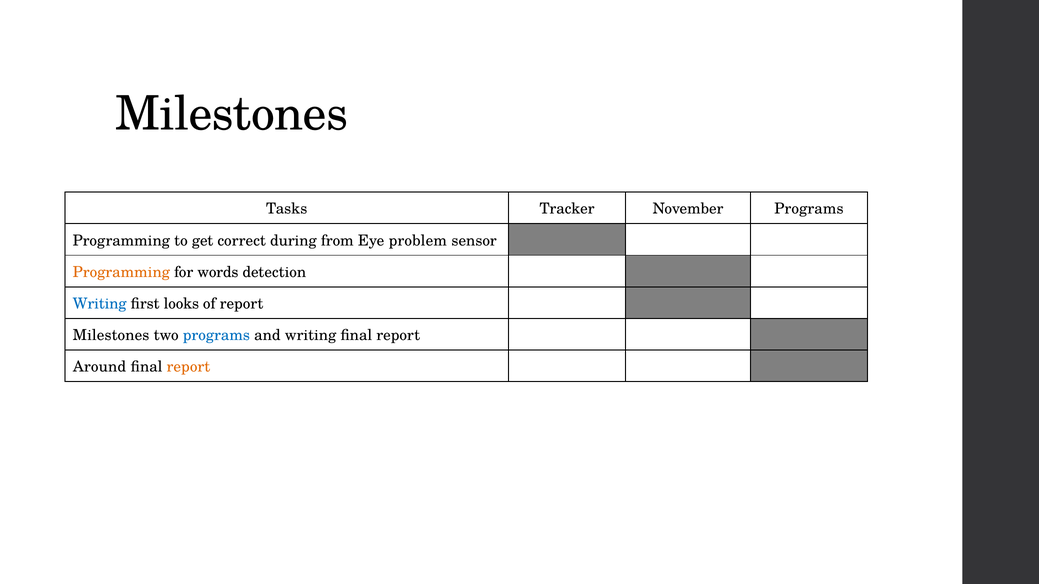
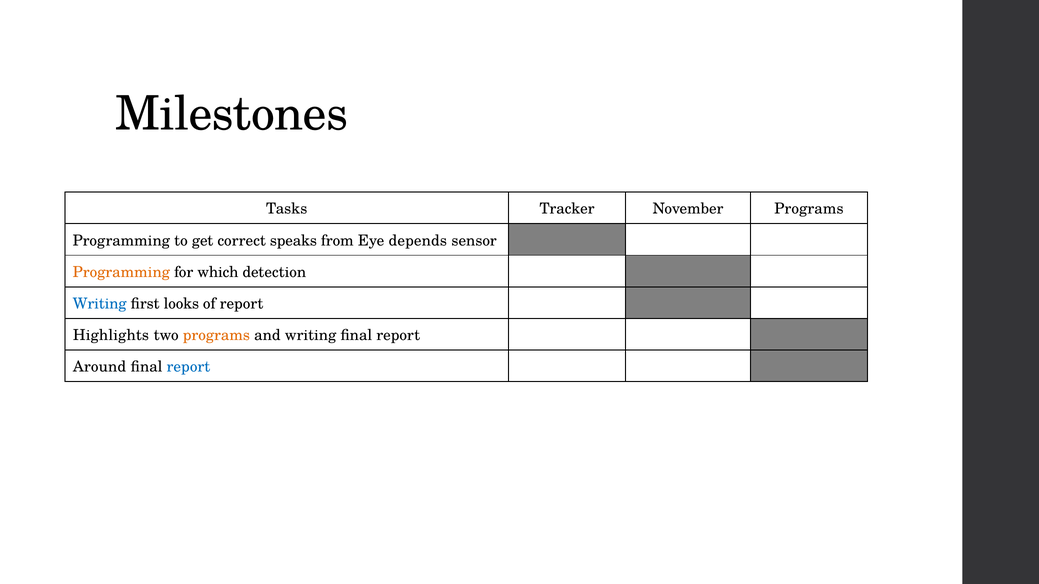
during: during -> speaks
problem: problem -> depends
words: words -> which
Milestones at (111, 336): Milestones -> Highlights
programs at (216, 336) colour: blue -> orange
report at (188, 367) colour: orange -> blue
